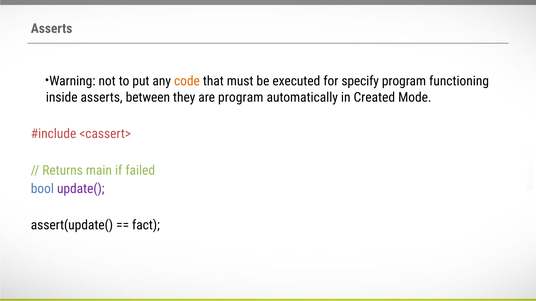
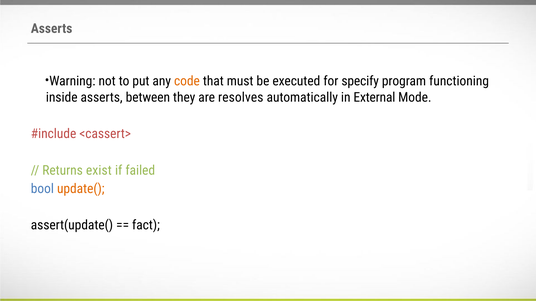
are program: program -> resolves
Created: Created -> External
main: main -> exist
update( colour: purple -> orange
